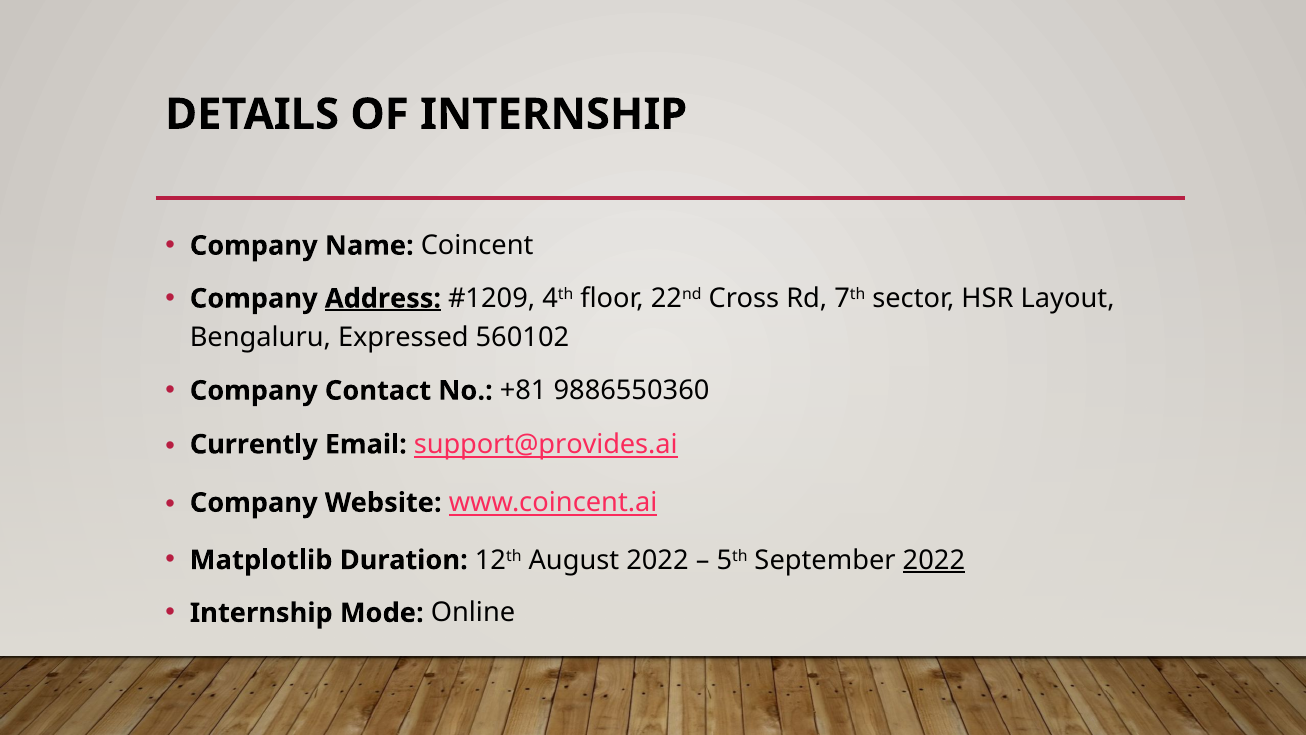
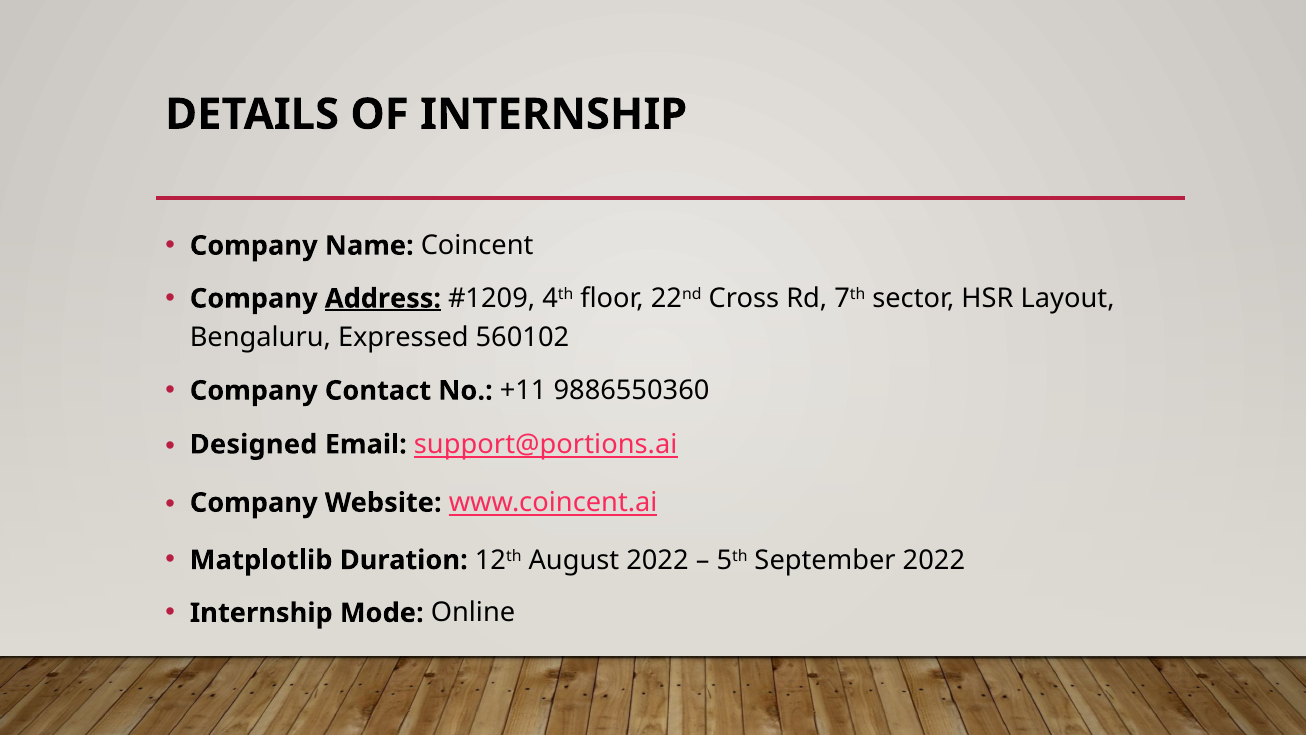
+81: +81 -> +11
Currently: Currently -> Designed
support@provides.ai: support@provides.ai -> support@portions.ai
2022 at (934, 560) underline: present -> none
